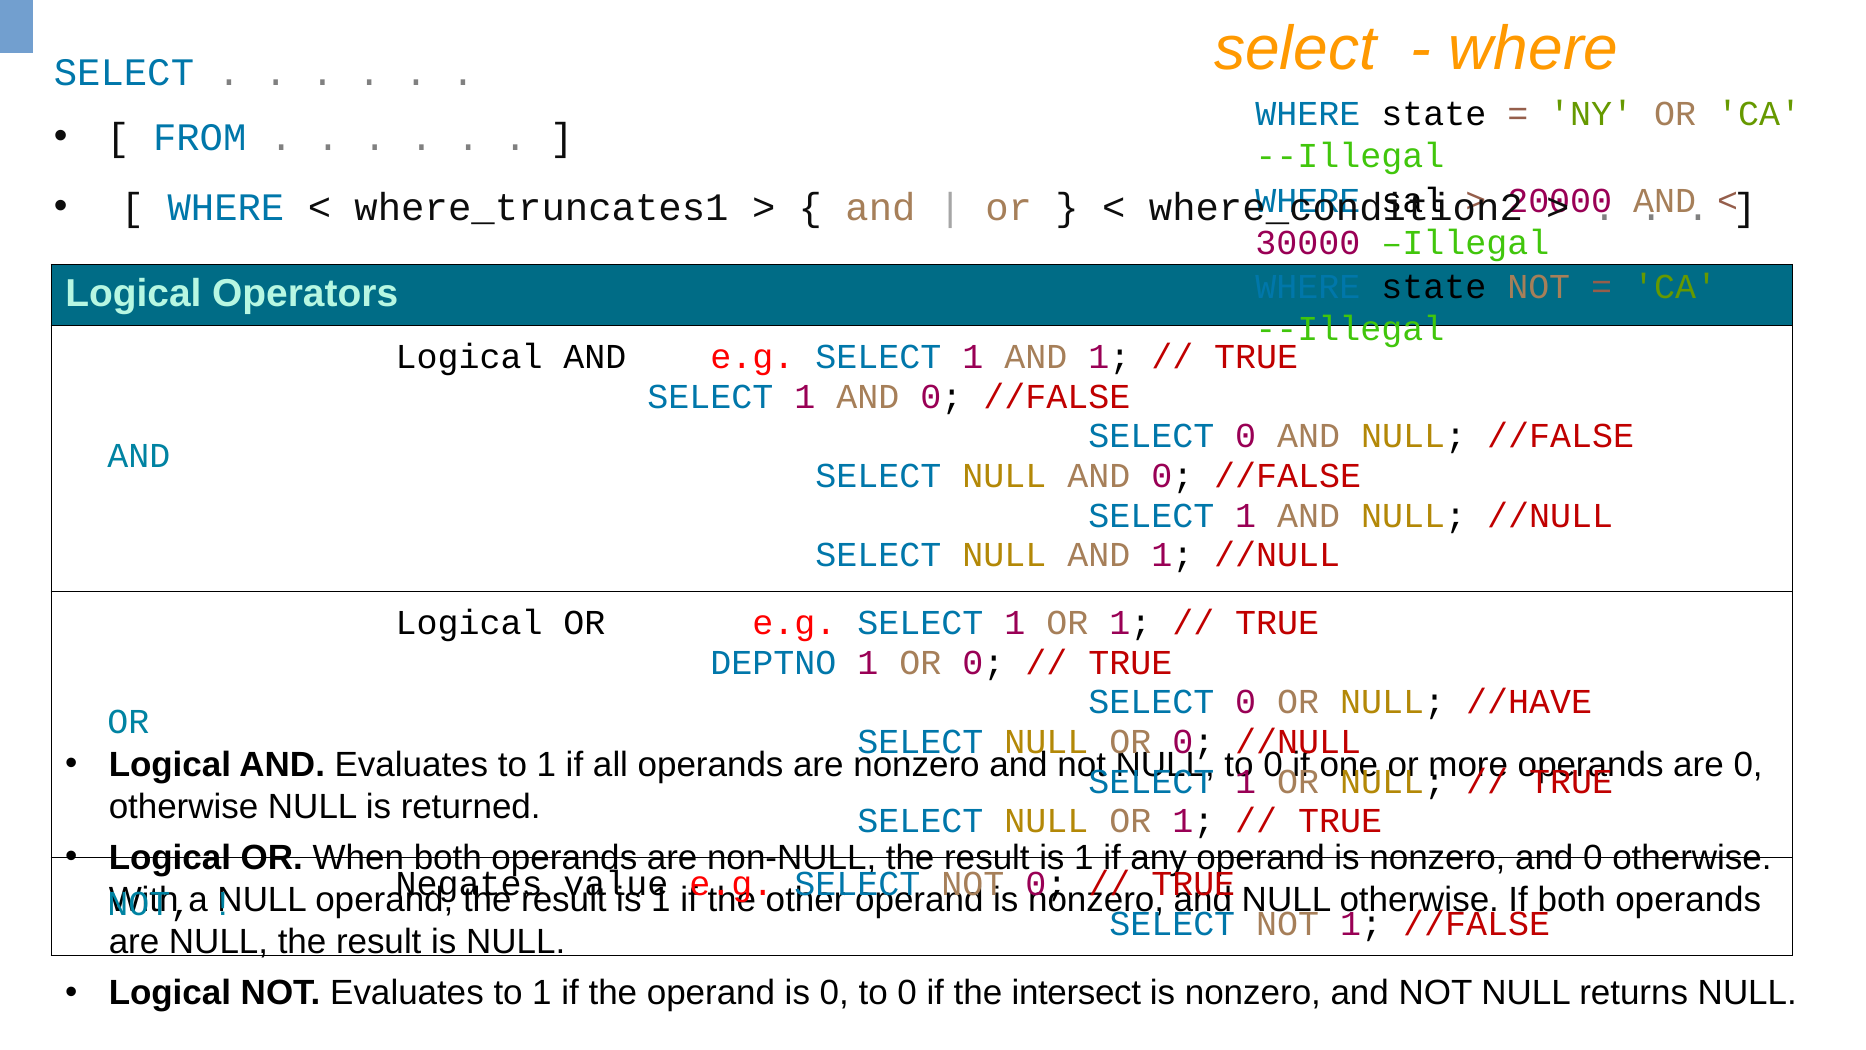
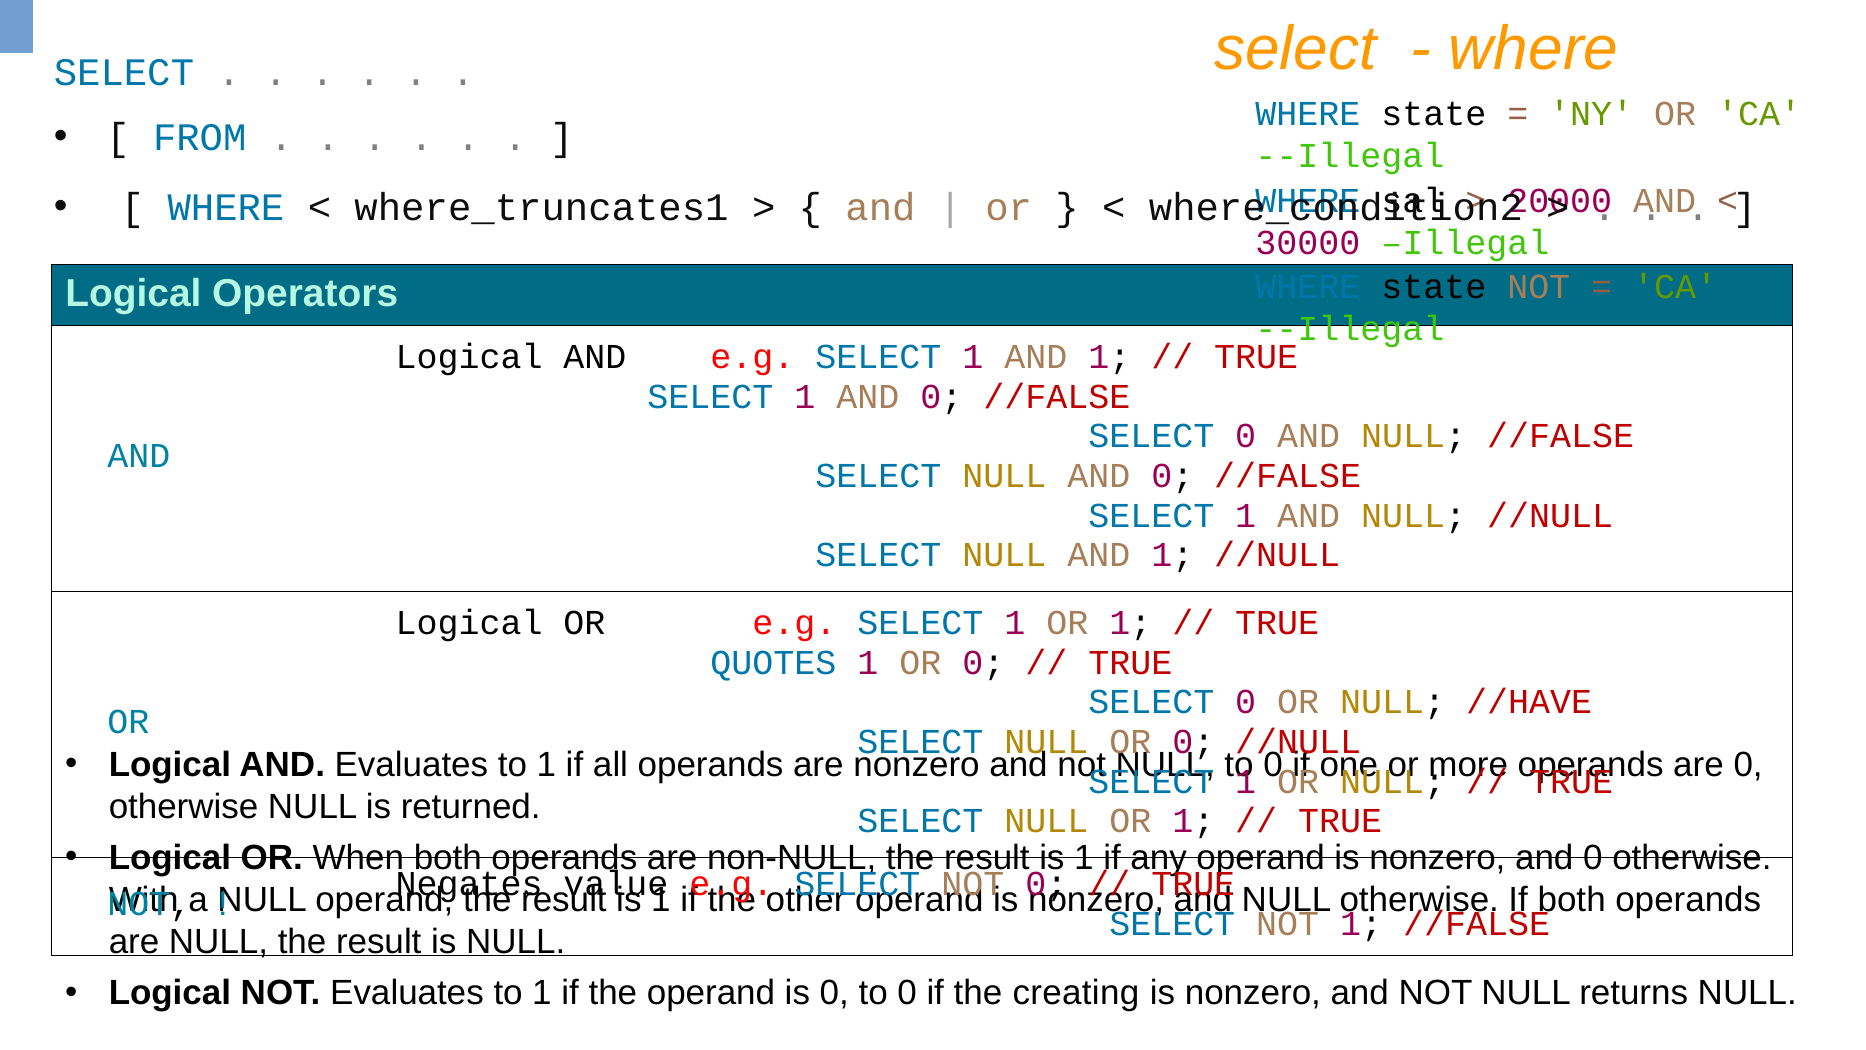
DEPTNO: DEPTNO -> QUOTES
intersect: intersect -> creating
